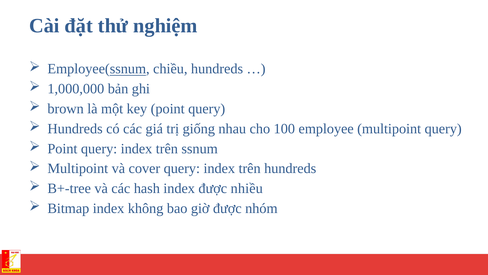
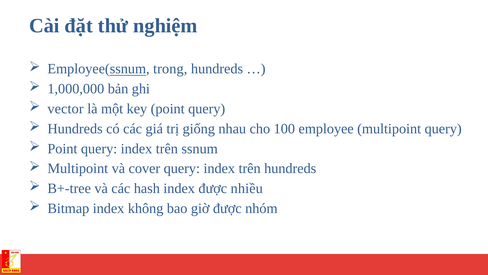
chiều: chiều -> trong
brown: brown -> vector
